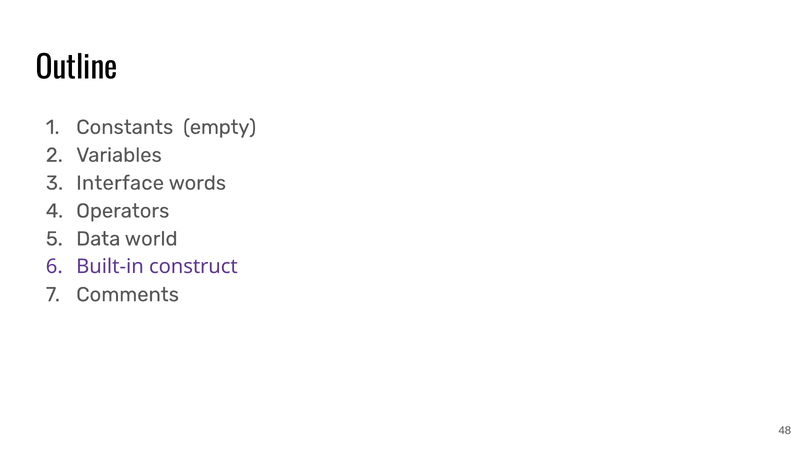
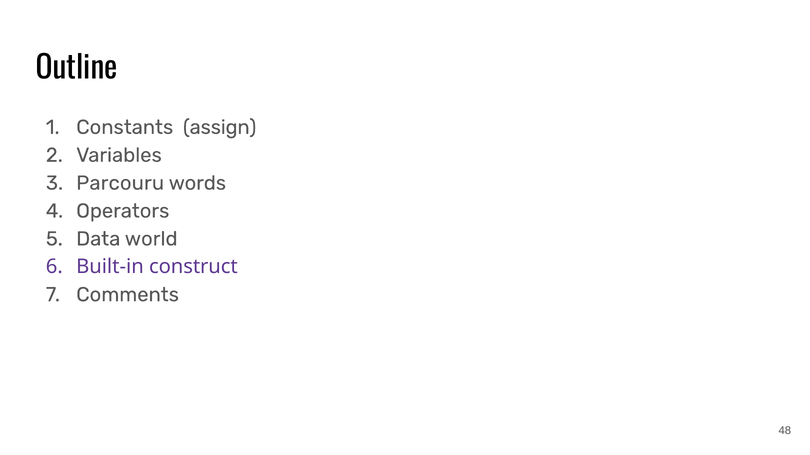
empty: empty -> assign
Interface: Interface -> Parcouru
